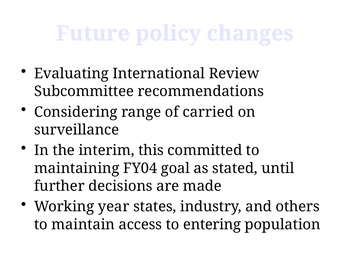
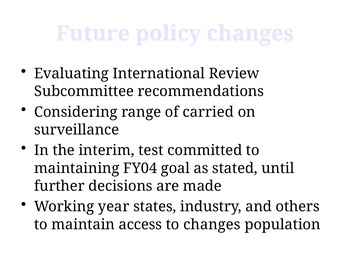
this: this -> test
to entering: entering -> changes
